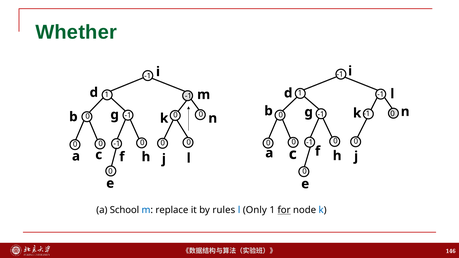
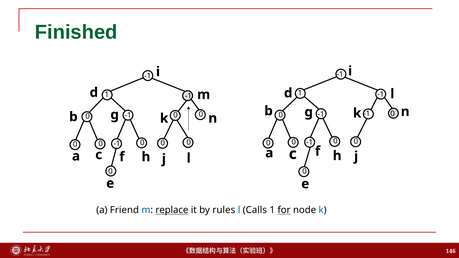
Whether: Whether -> Finished
School: School -> Friend
replace underline: none -> present
Only: Only -> Calls
